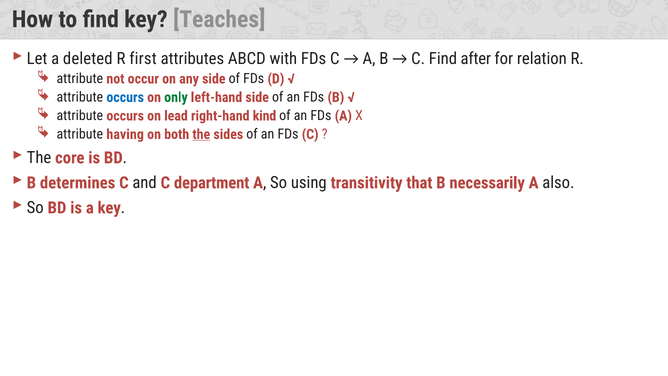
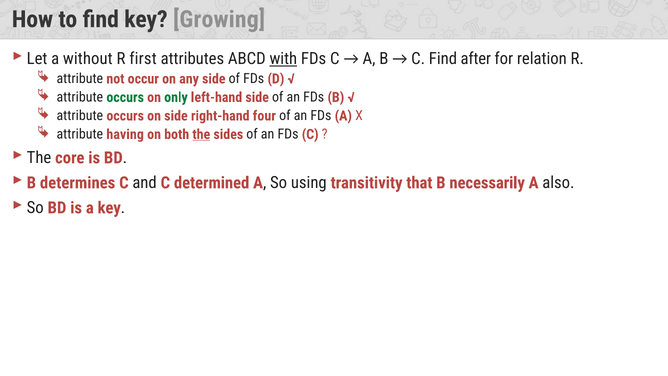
Teaches: Teaches -> Growing
deleted: deleted -> without
with underline: none -> present
occurs at (125, 97) colour: blue -> green
on lead: lead -> side
kind: kind -> four
department: department -> determined
